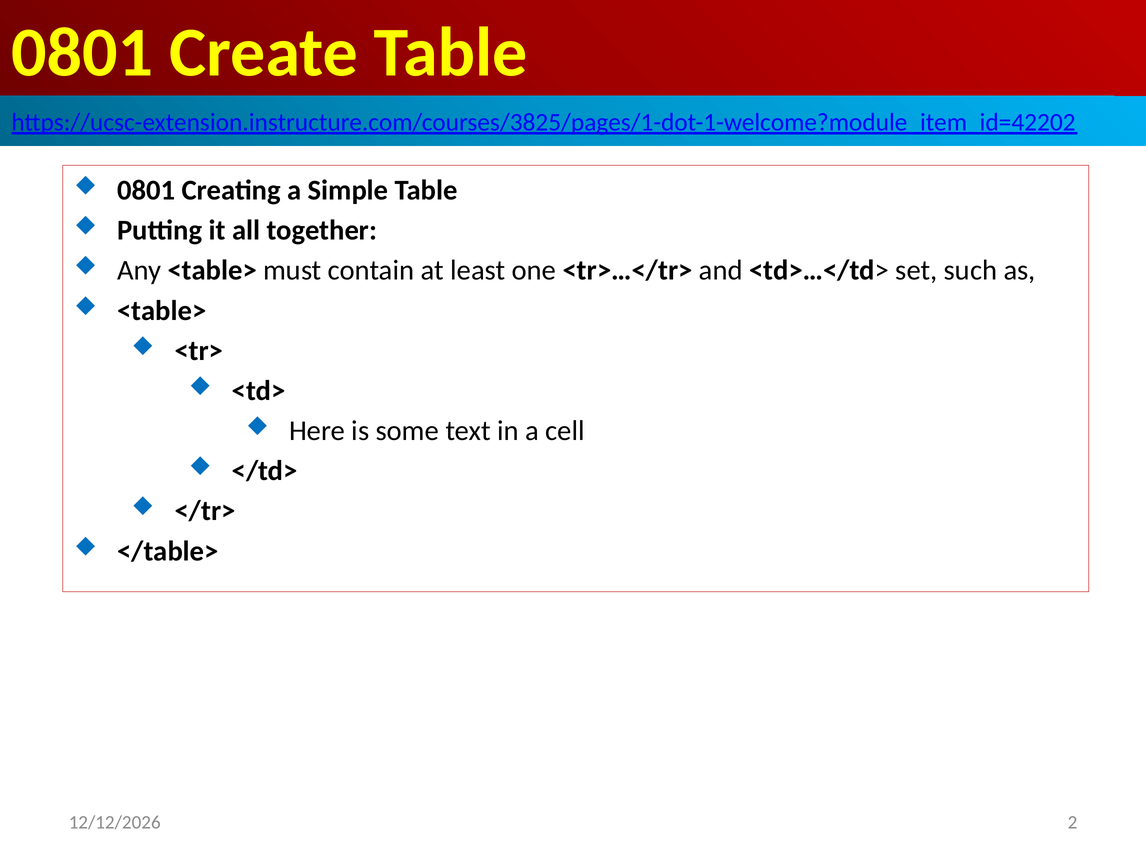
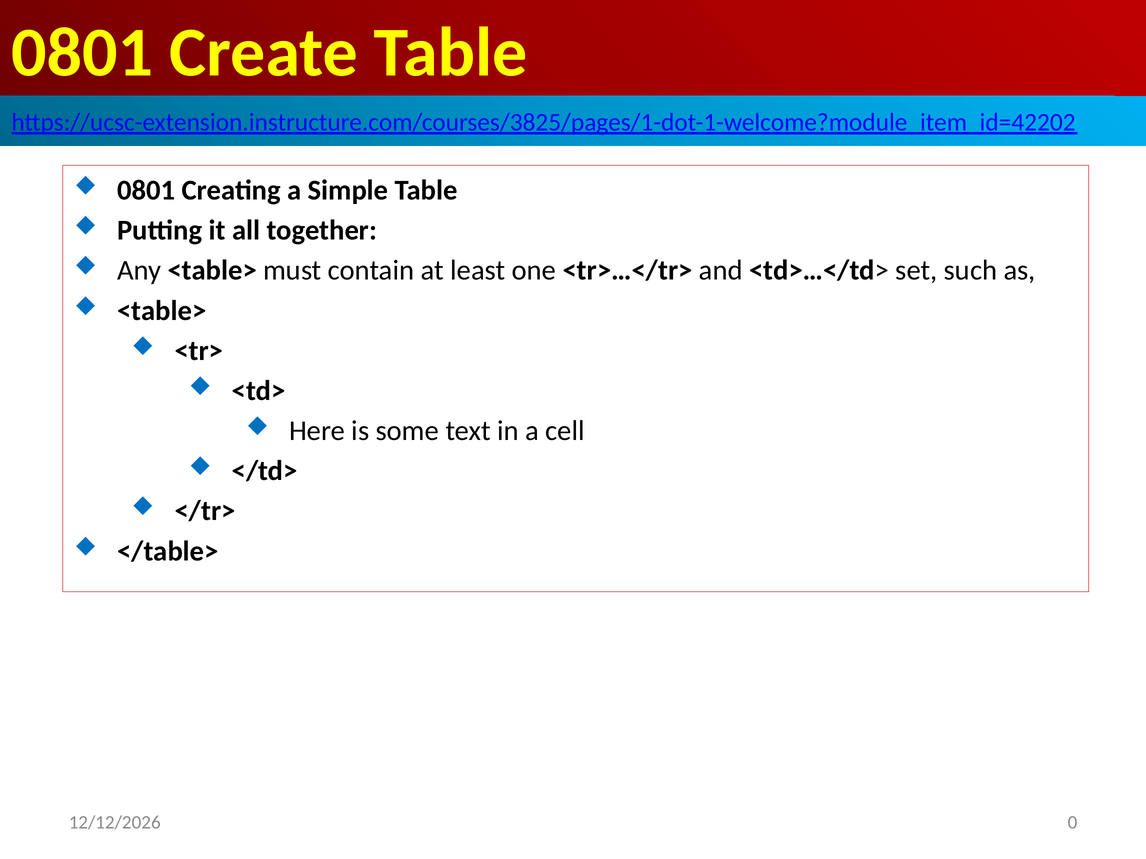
2: 2 -> 0
